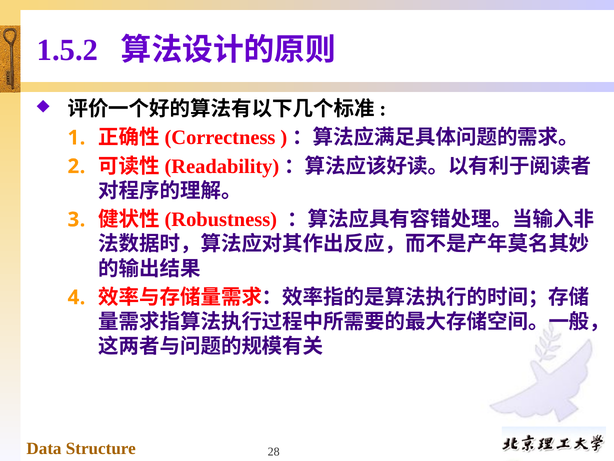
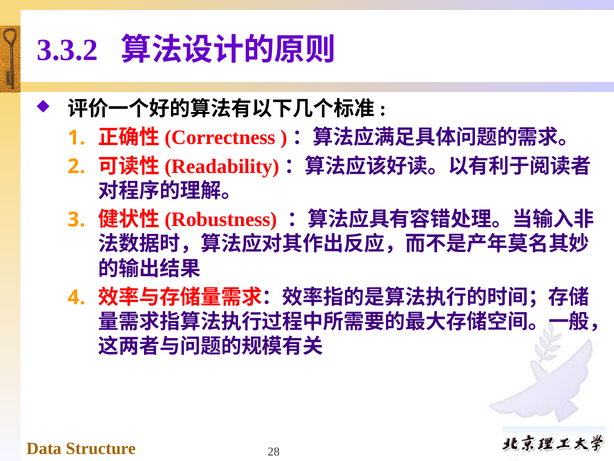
1.5.2: 1.5.2 -> 3.3.2
